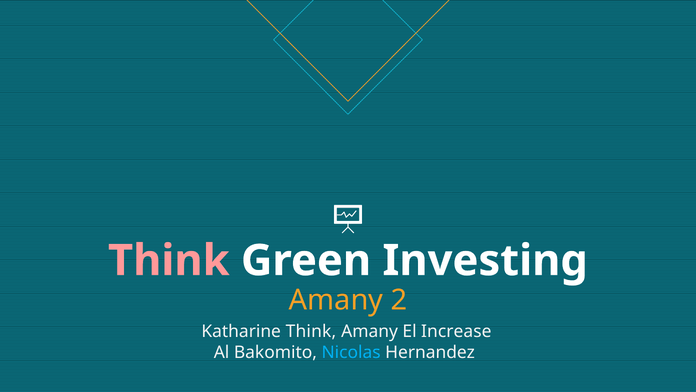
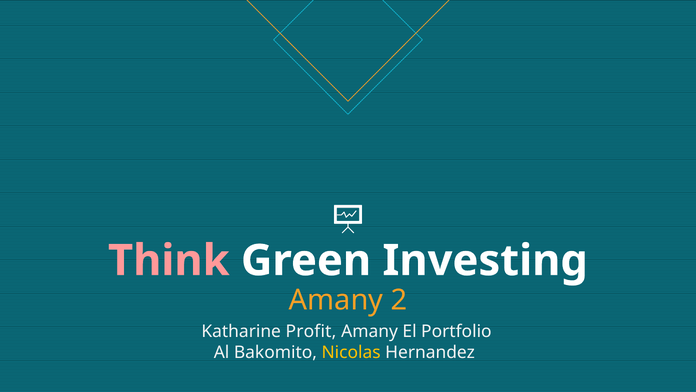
Katharine Think: Think -> Profit
Increase: Increase -> Portfolio
Nicolas colour: light blue -> yellow
